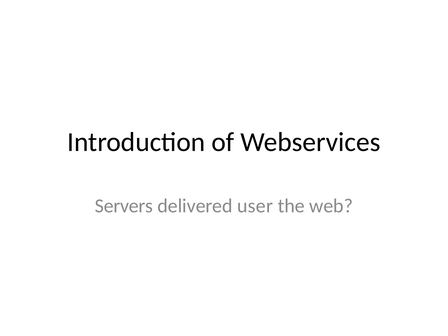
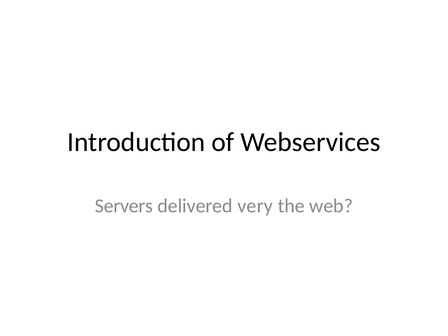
user: user -> very
